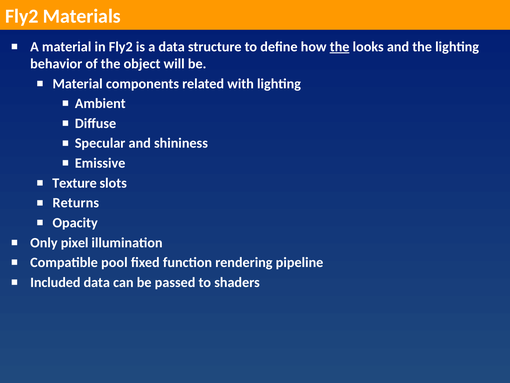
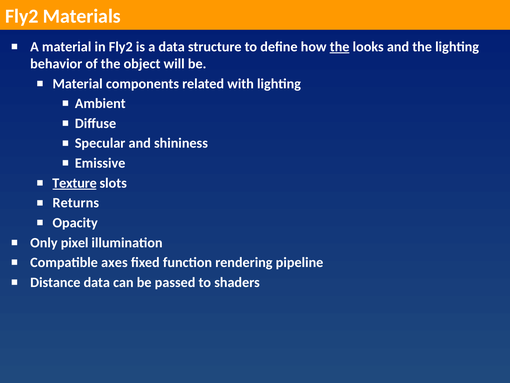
Texture underline: none -> present
pool: pool -> axes
Included: Included -> Distance
